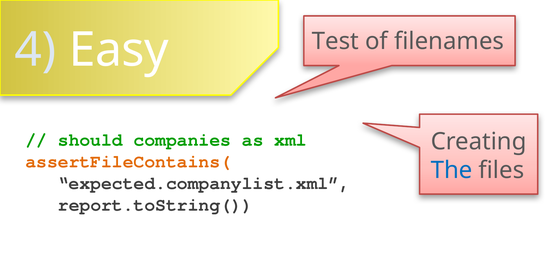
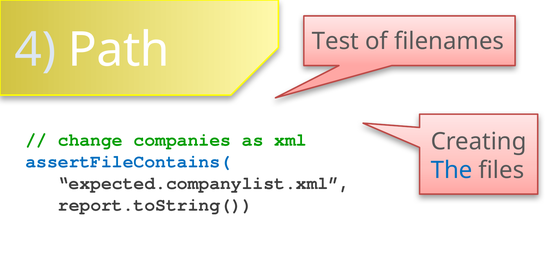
Easy: Easy -> Path
should: should -> change
assertFileContains( colour: orange -> blue
